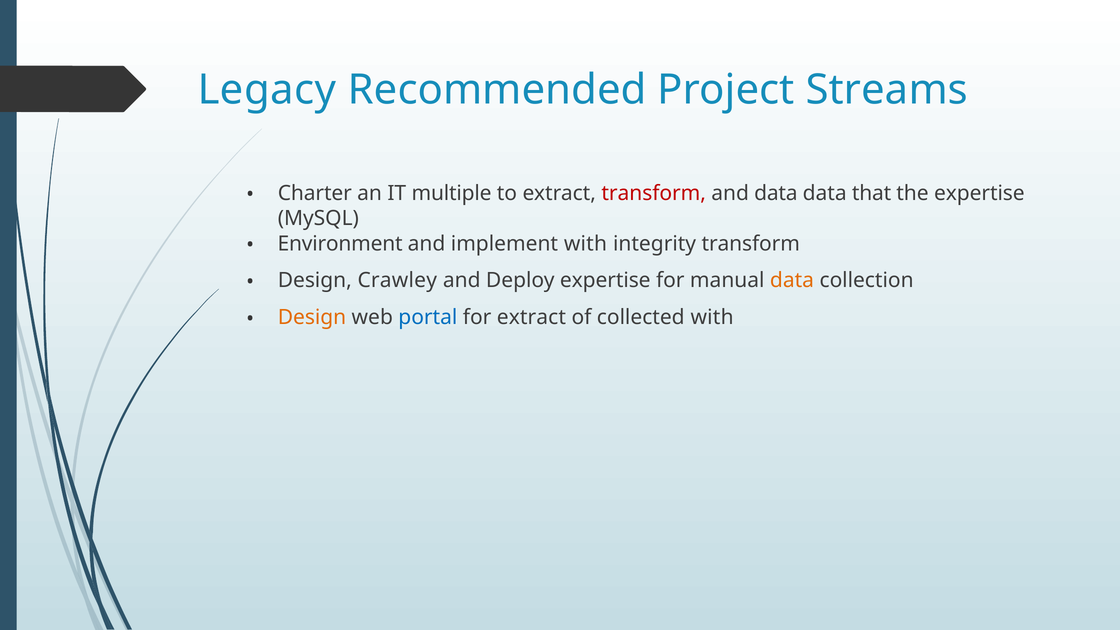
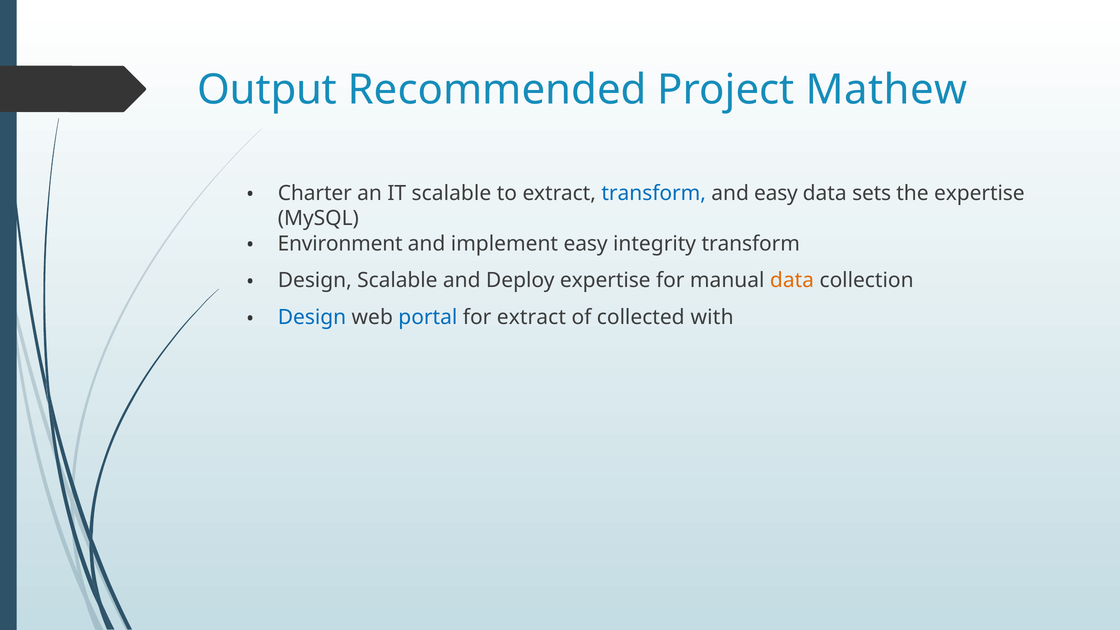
Legacy: Legacy -> Output
Streams: Streams -> Mathew
IT multiple: multiple -> scalable
transform at (654, 193) colour: red -> blue
and data: data -> easy
that: that -> sets
implement with: with -> easy
Design Crawley: Crawley -> Scalable
Design at (312, 317) colour: orange -> blue
